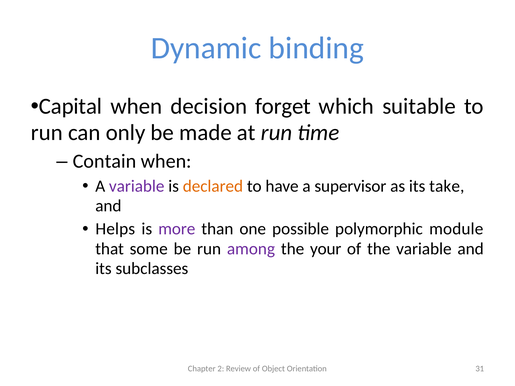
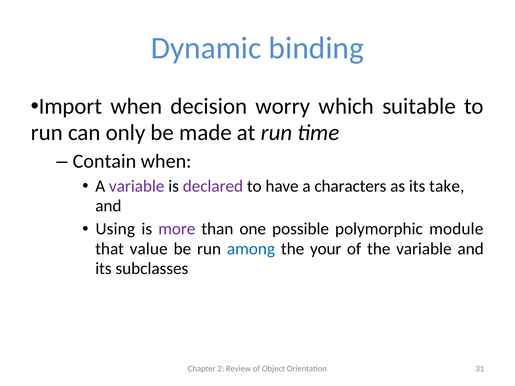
Capital: Capital -> Import
forget: forget -> worry
declared colour: orange -> purple
supervisor: supervisor -> characters
Helps: Helps -> Using
some: some -> value
among colour: purple -> blue
